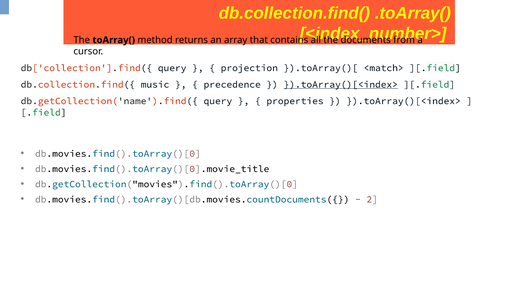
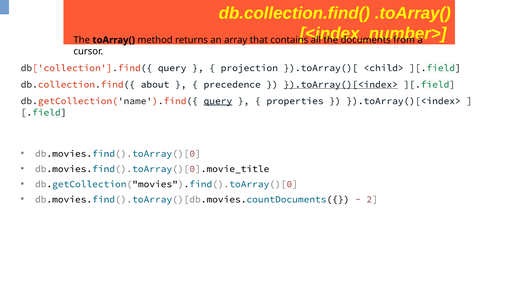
<match>: <match> -> <child>
music: music -> about
query at (218, 101) underline: none -> present
